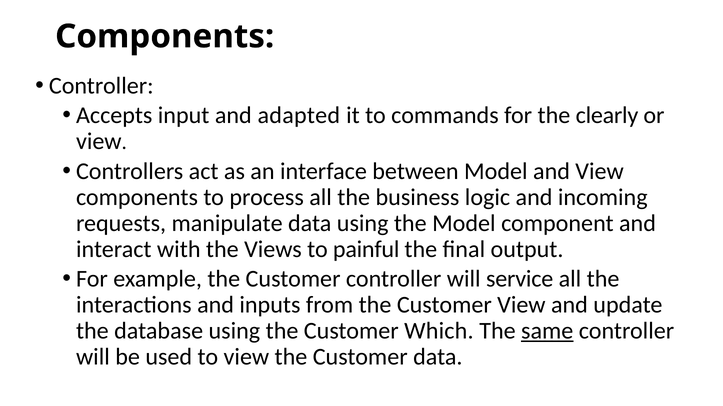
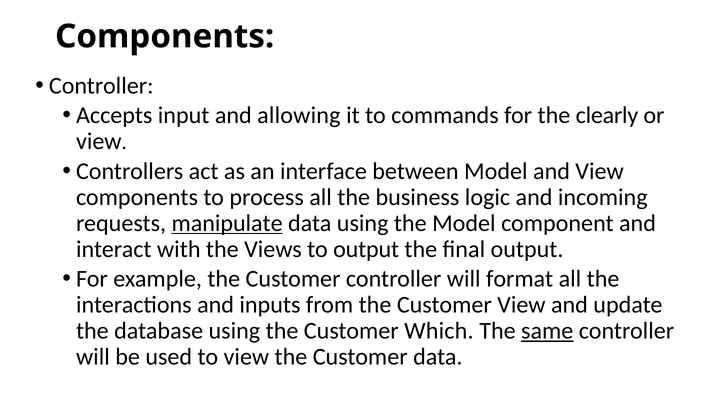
adapted: adapted -> allowing
manipulate underline: none -> present
to painful: painful -> output
service: service -> format
